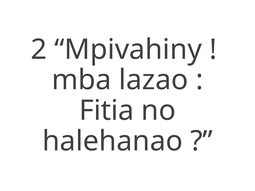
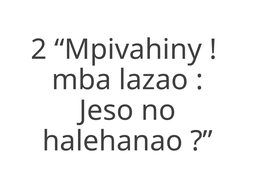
Fitia: Fitia -> Jeso
